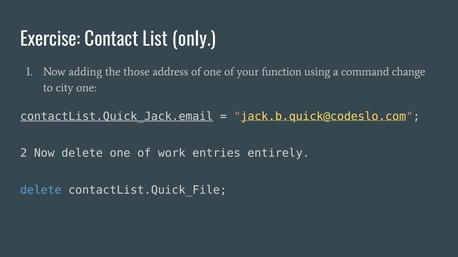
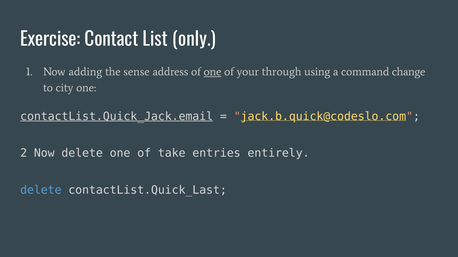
those: those -> sense
one at (213, 72) underline: none -> present
function: function -> through
work: work -> take
contactList.Quick_File: contactList.Quick_File -> contactList.Quick_Last
